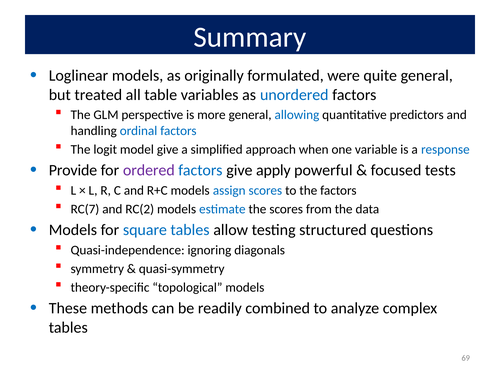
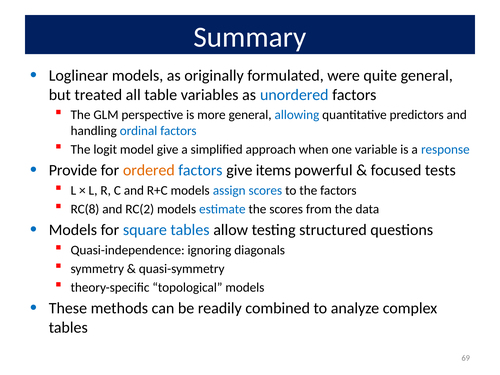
ordered colour: purple -> orange
apply: apply -> items
RC(7: RC(7 -> RC(8
